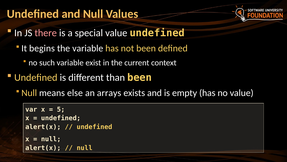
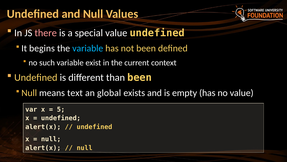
variable at (88, 48) colour: white -> light blue
else: else -> text
arrays: arrays -> global
